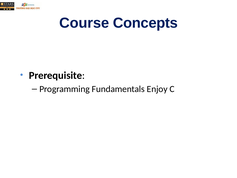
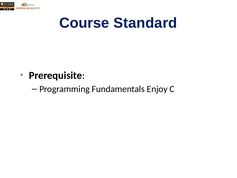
Concepts: Concepts -> Standard
